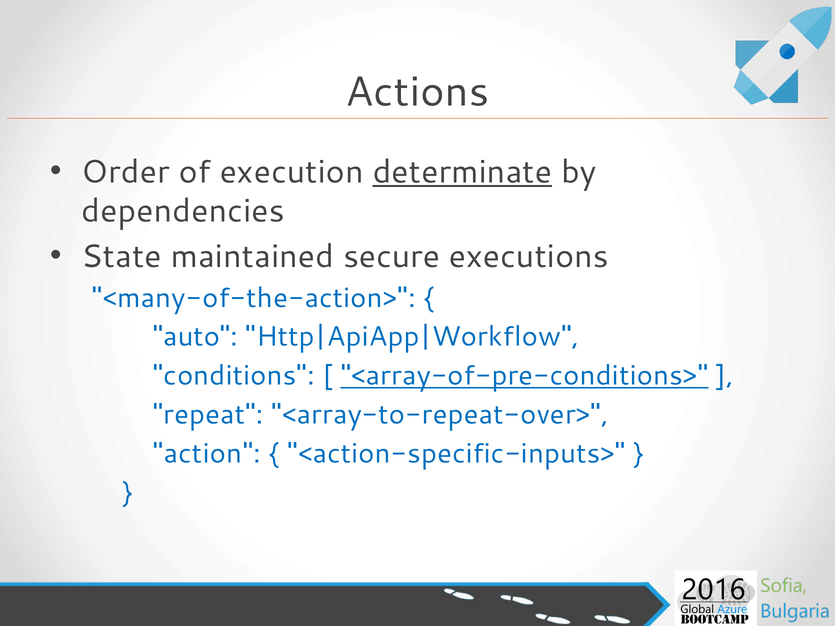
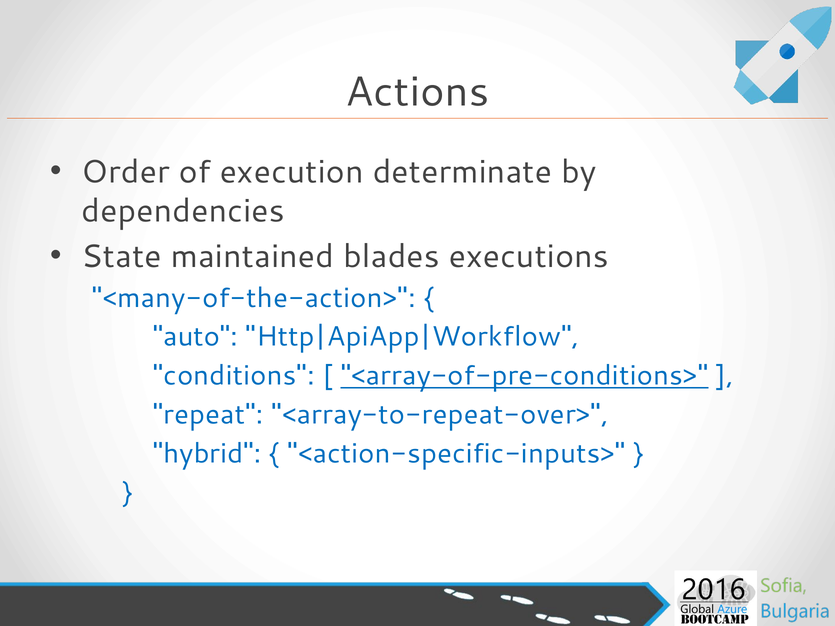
determinate underline: present -> none
secure: secure -> blades
action: action -> hybrid
